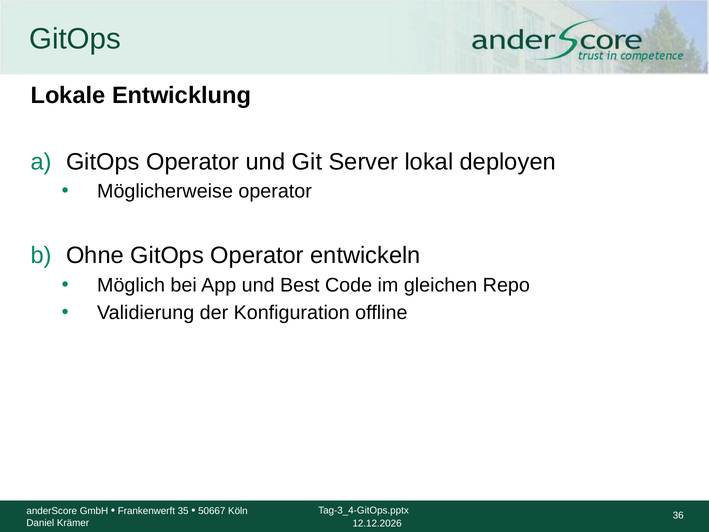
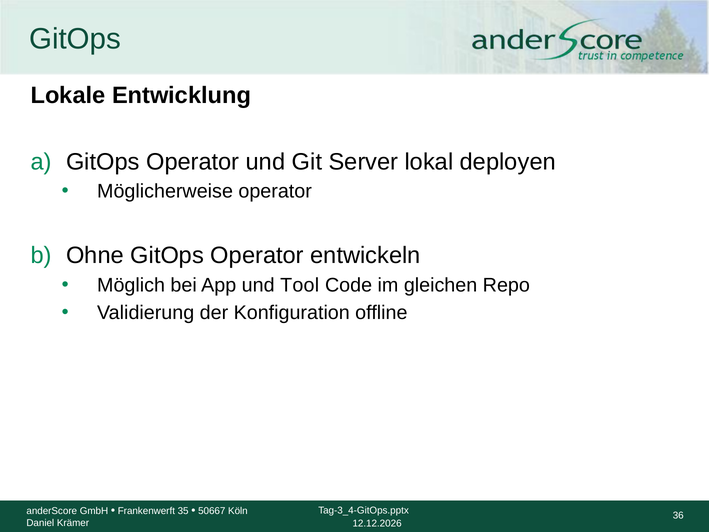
Best: Best -> Tool
